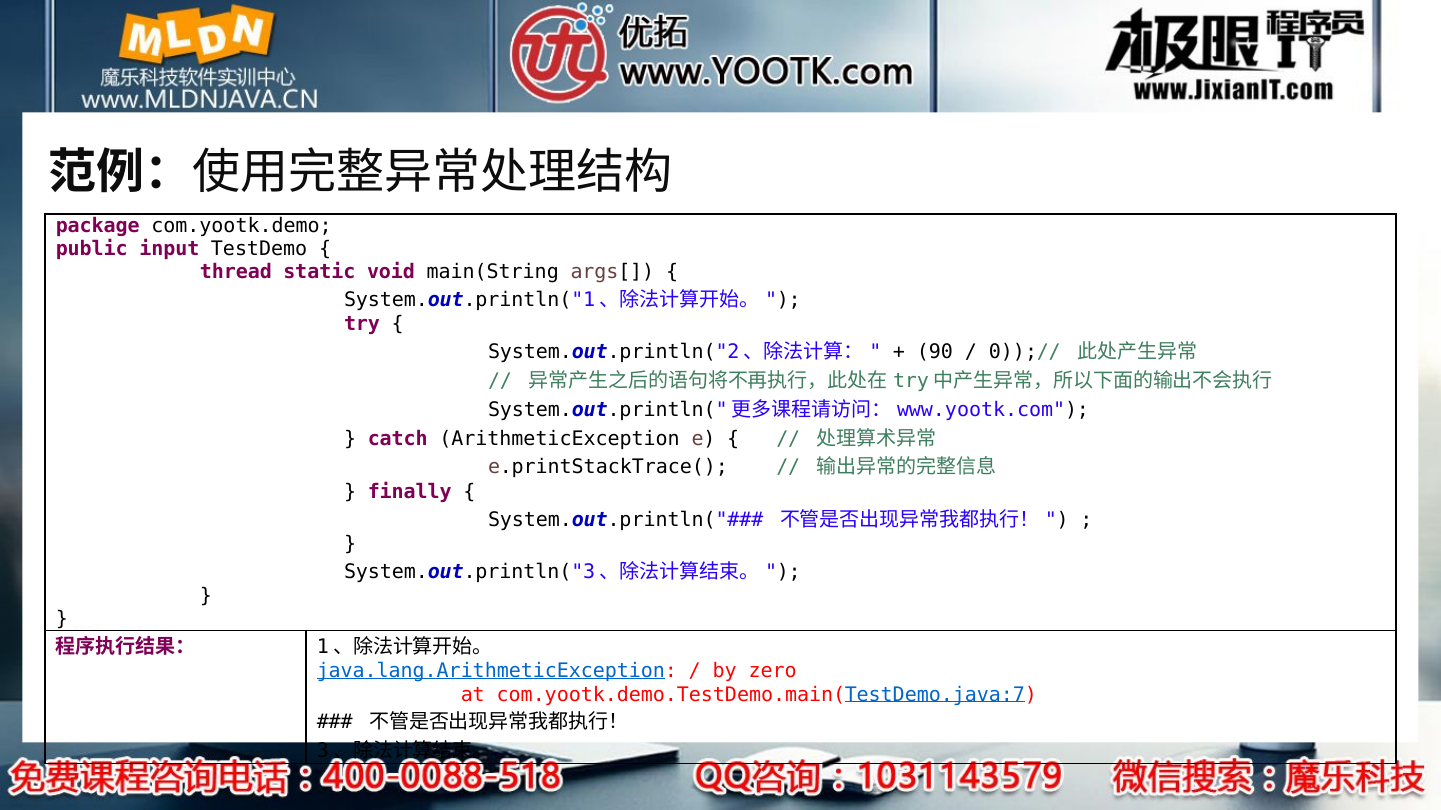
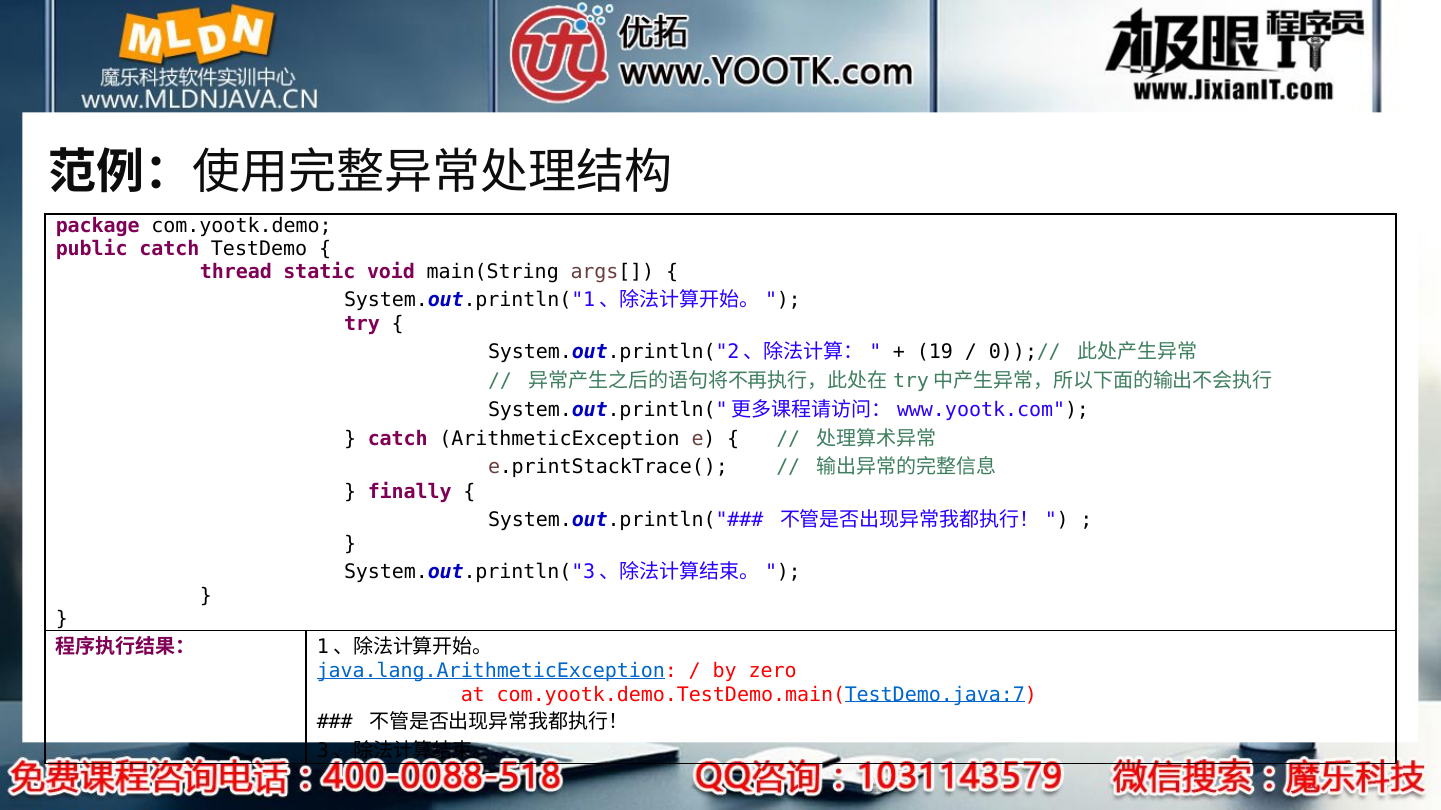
public input: input -> catch
90: 90 -> 19
